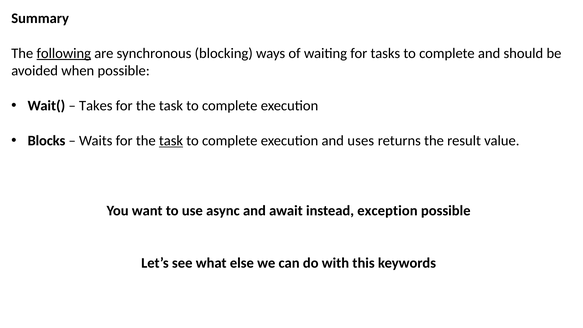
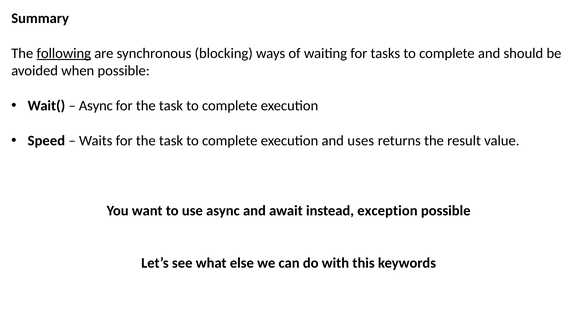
Takes at (96, 106): Takes -> Async
Blocks: Blocks -> Speed
task at (171, 141) underline: present -> none
